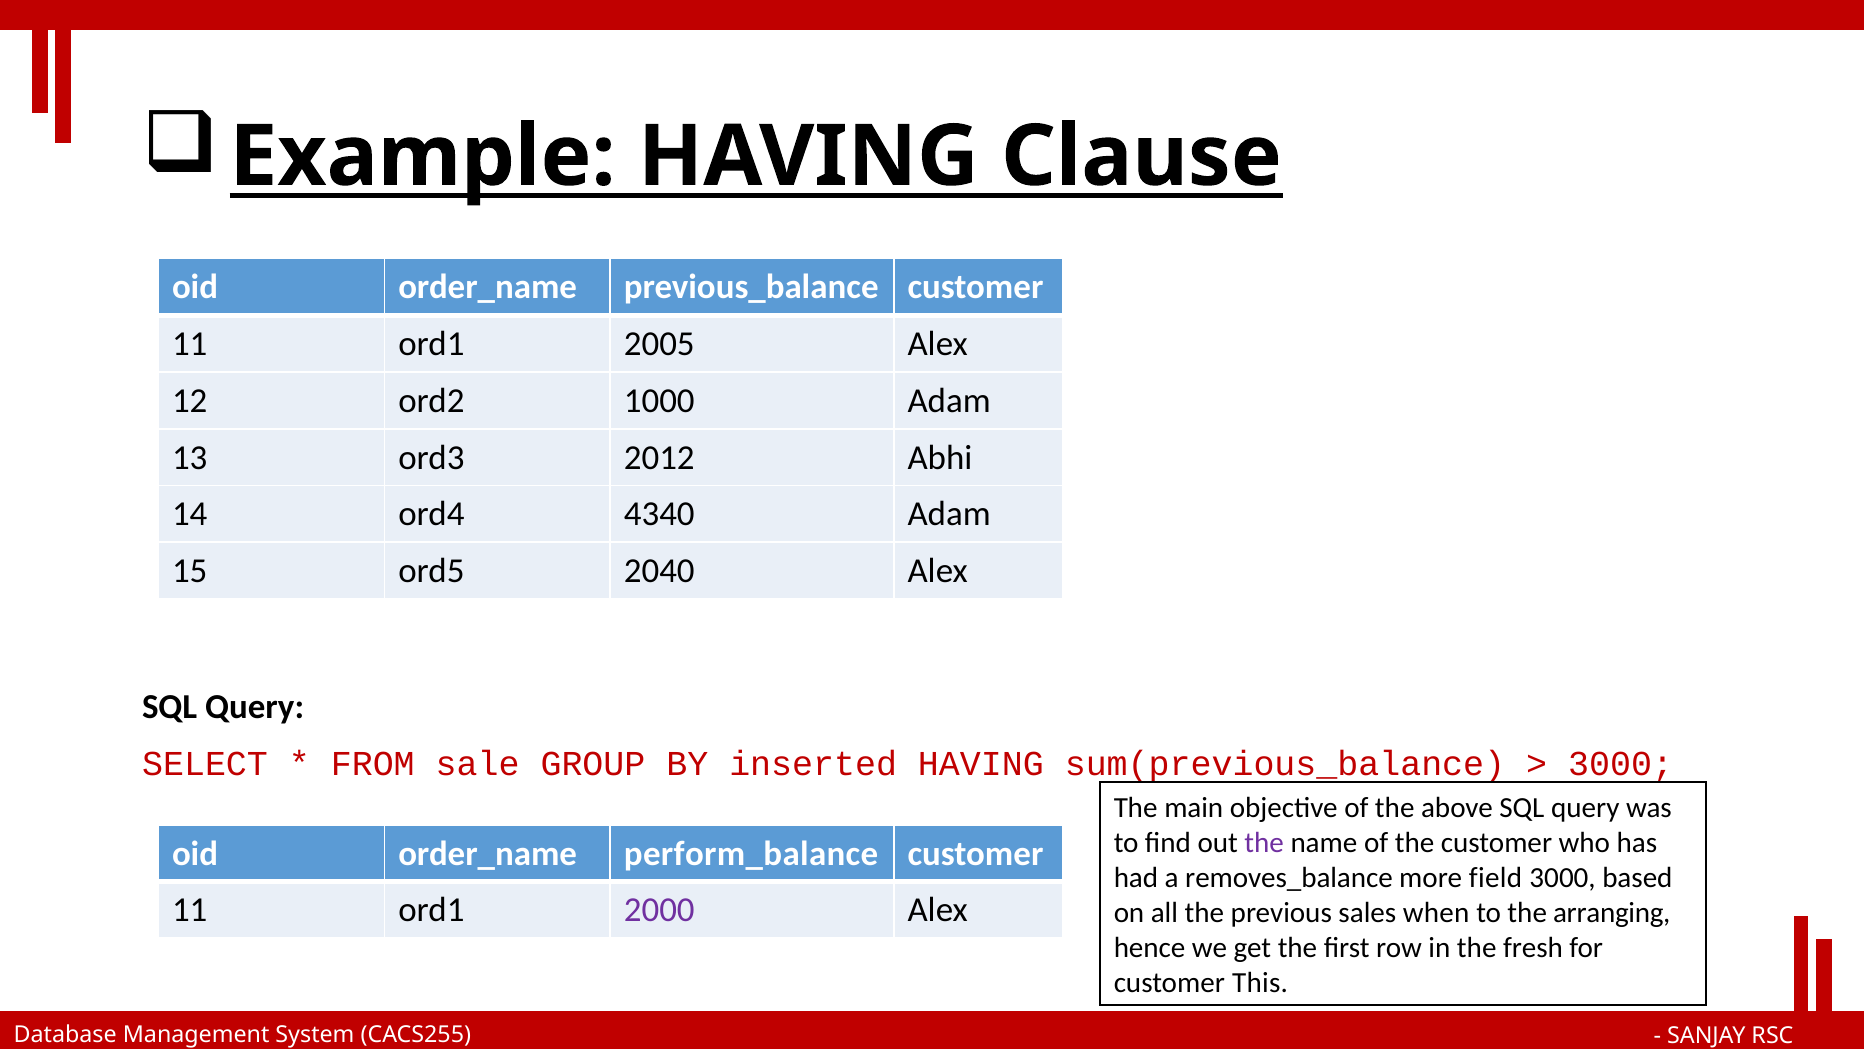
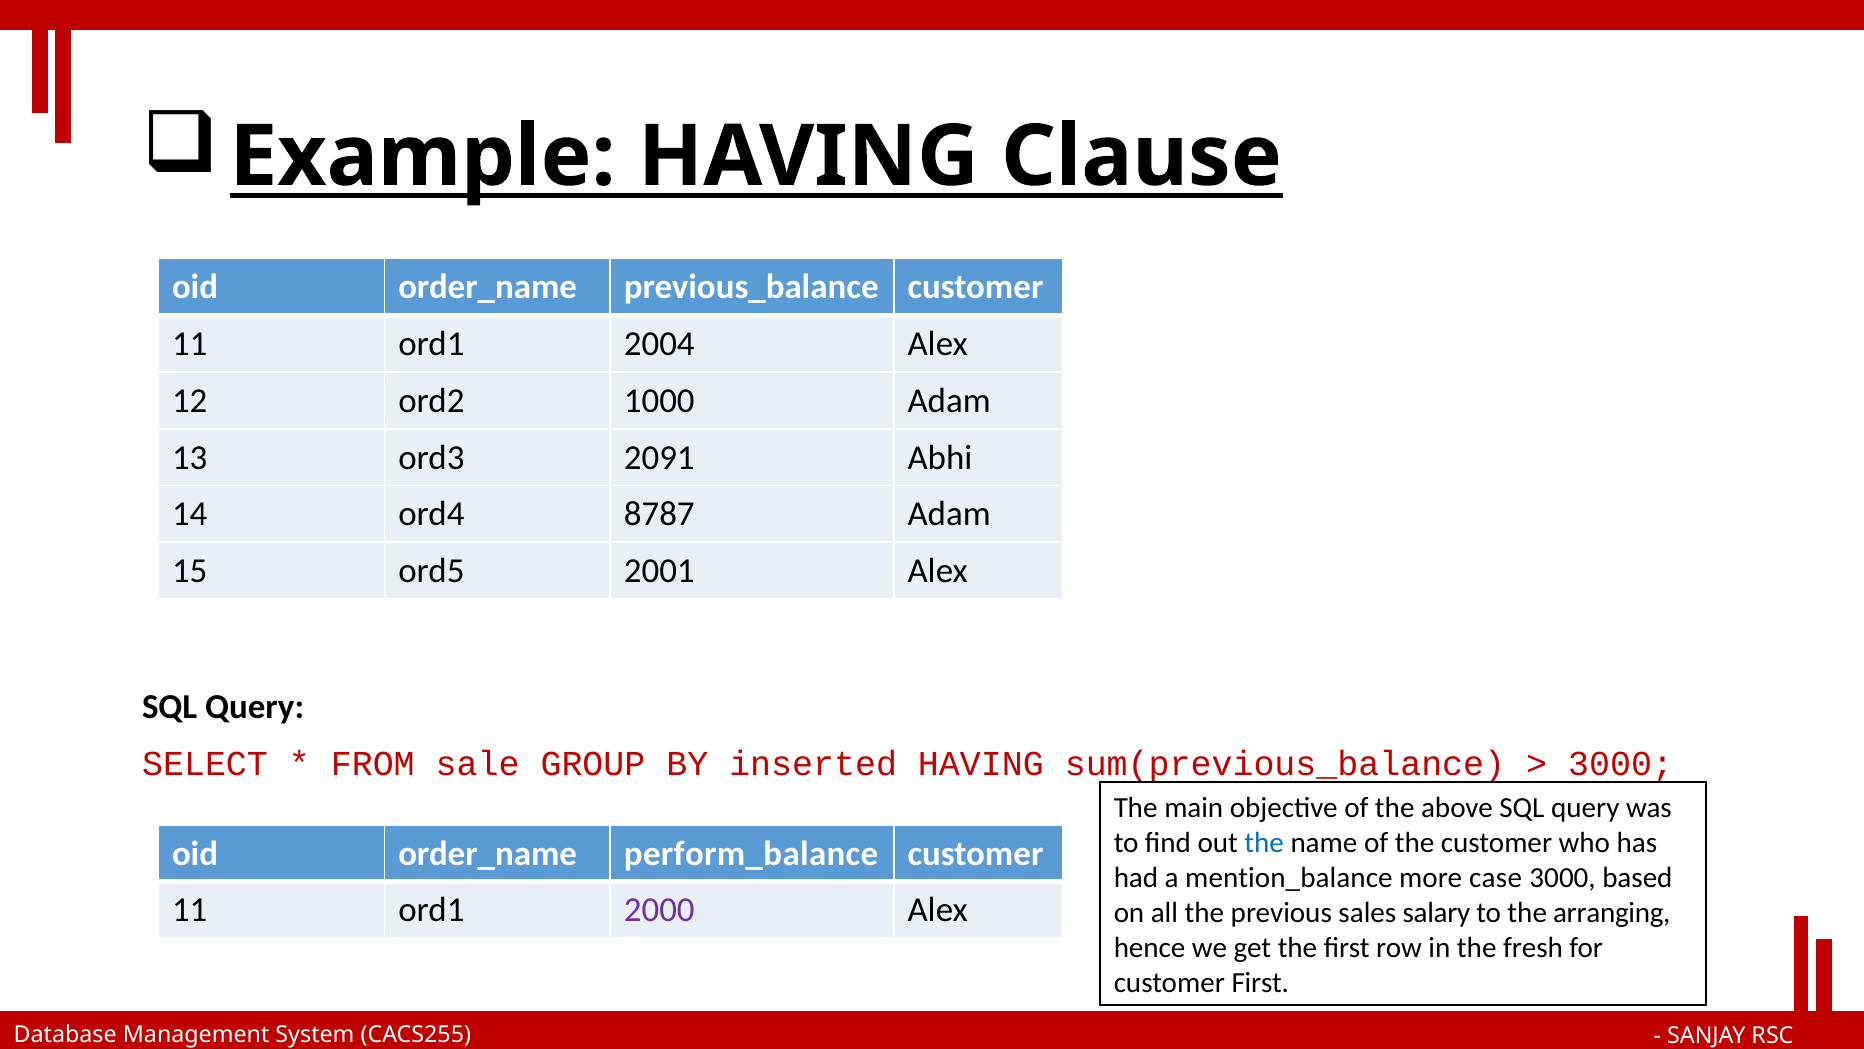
2005: 2005 -> 2004
2012: 2012 -> 2091
4340: 4340 -> 8787
2040: 2040 -> 2001
the at (1264, 843) colour: purple -> blue
removes_balance: removes_balance -> mention_balance
field: field -> case
when: when -> salary
customer This: This -> First
